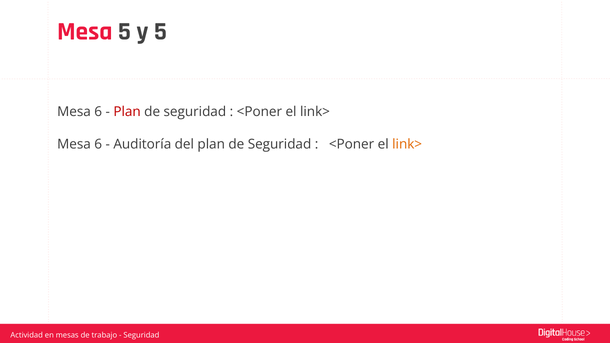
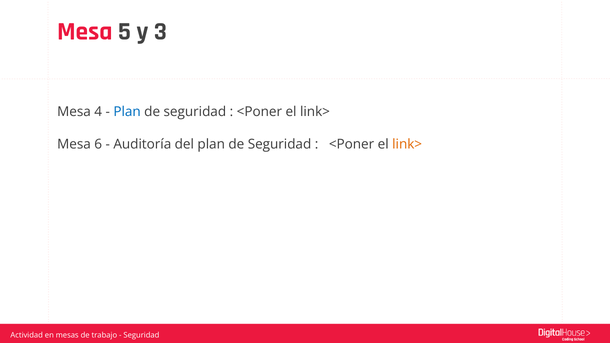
y 5: 5 -> 3
6 at (98, 112): 6 -> 4
Plan at (127, 112) colour: red -> blue
